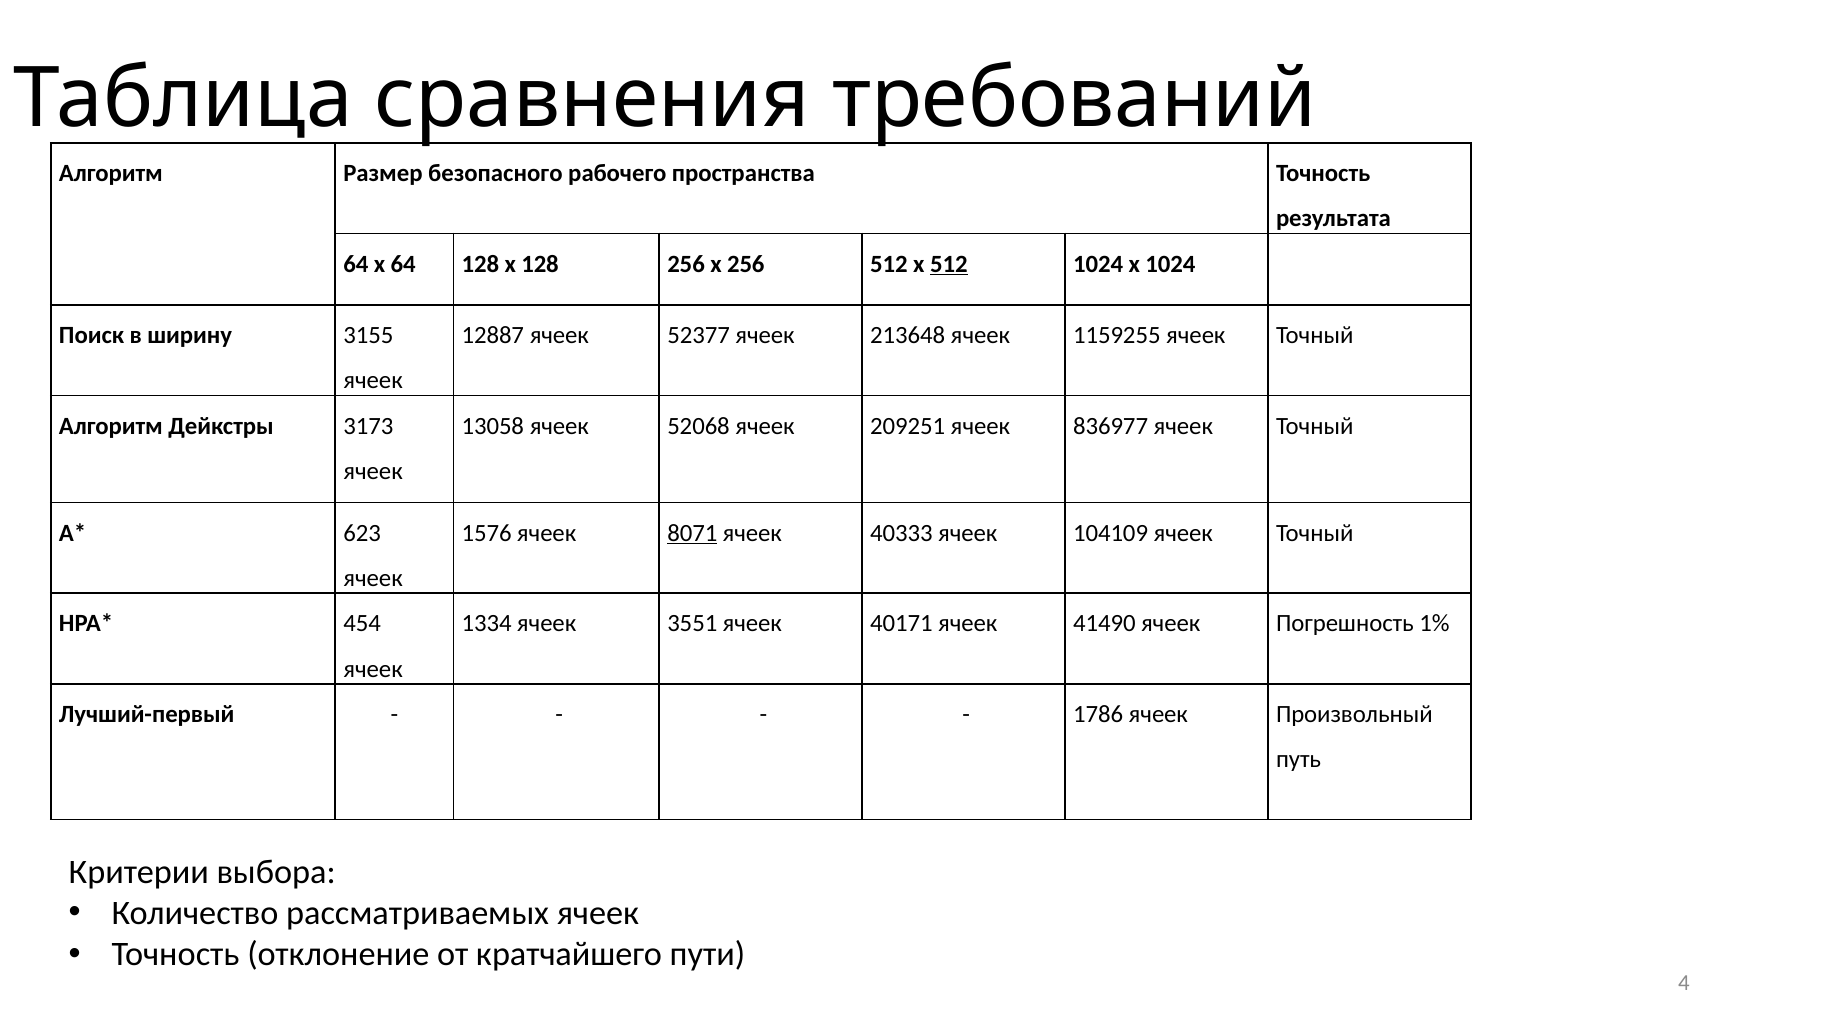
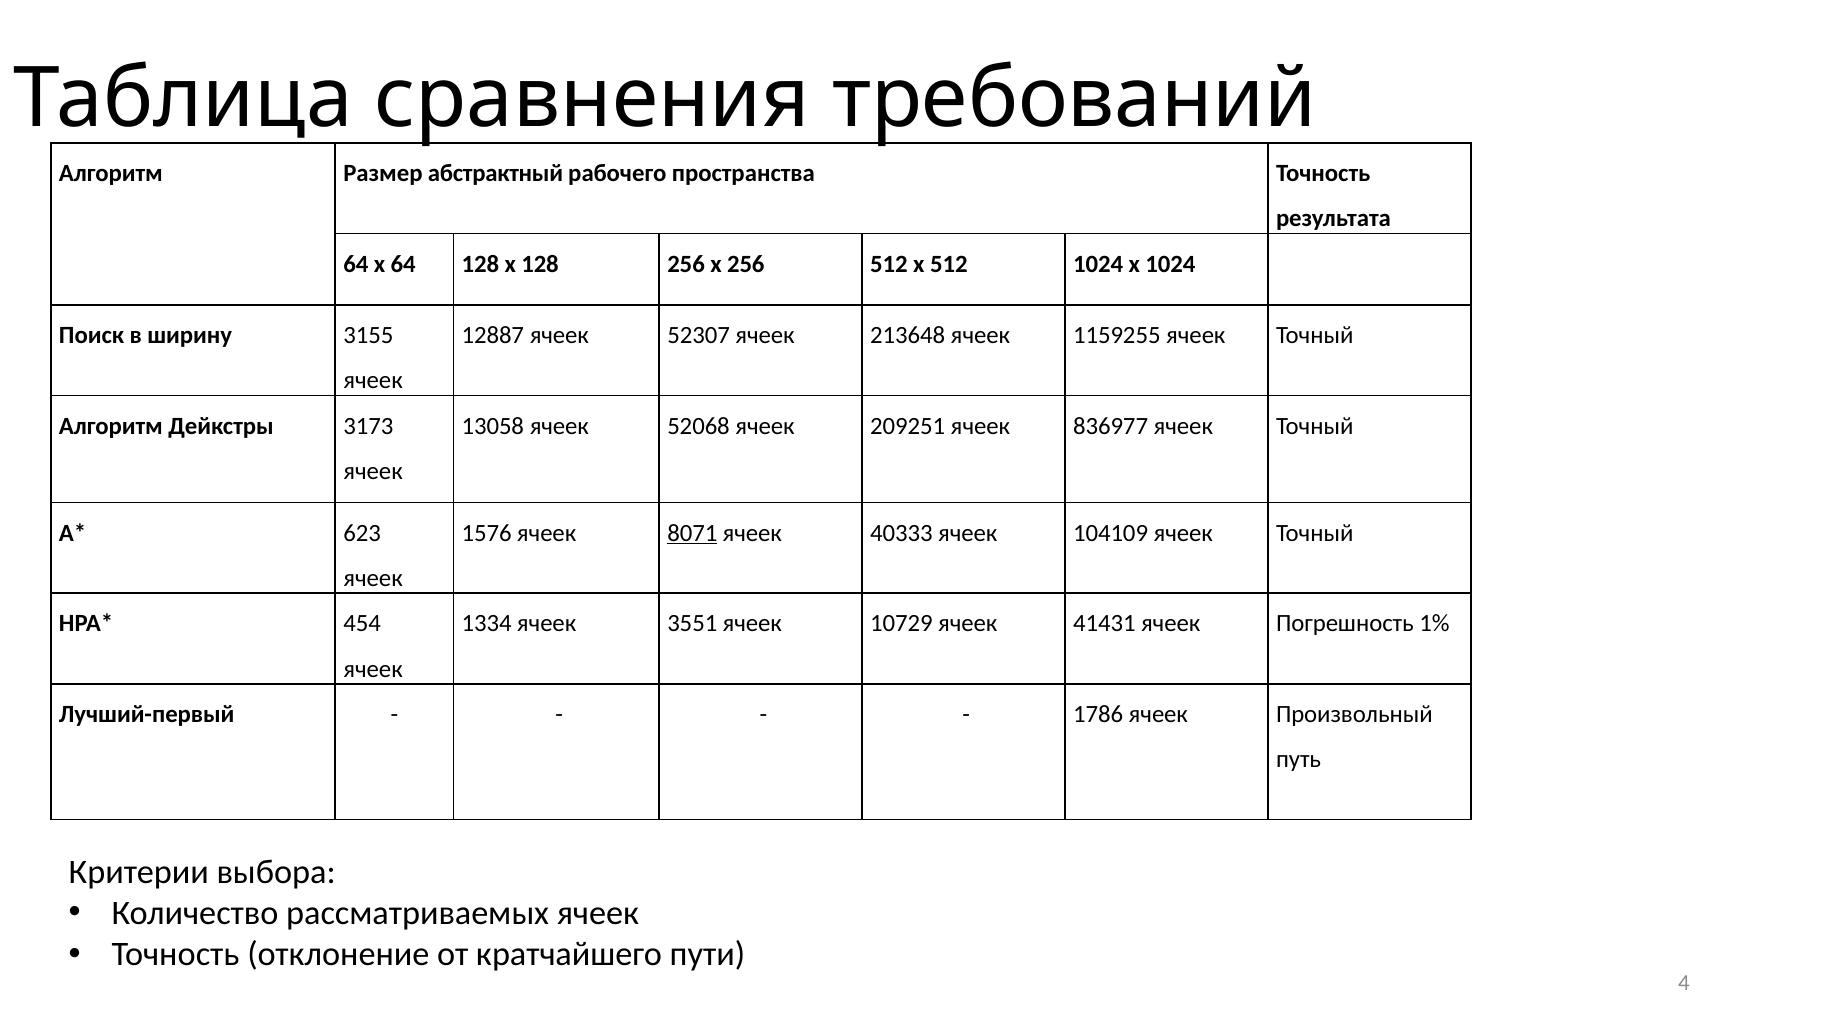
безопасного: безопасного -> абстрактный
512 at (949, 264) underline: present -> none
52377: 52377 -> 52307
40171: 40171 -> 10729
41490: 41490 -> 41431
